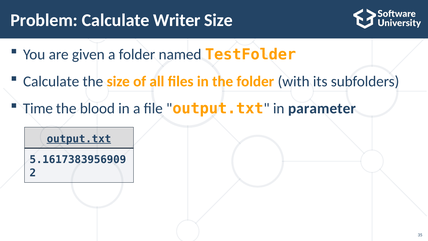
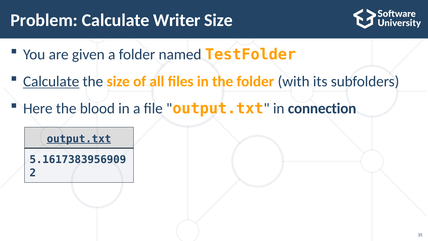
Calculate at (51, 81) underline: none -> present
Time: Time -> Here
parameter: parameter -> connection
